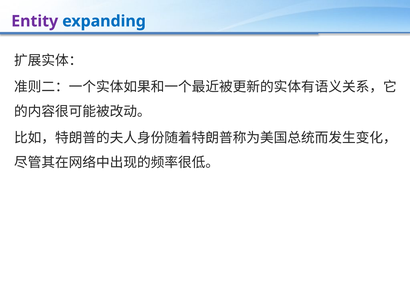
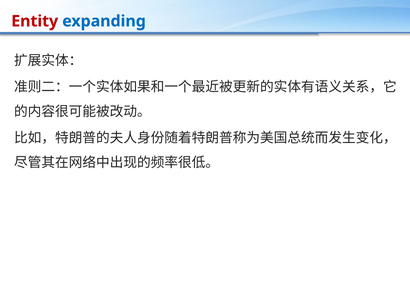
Entity colour: purple -> red
